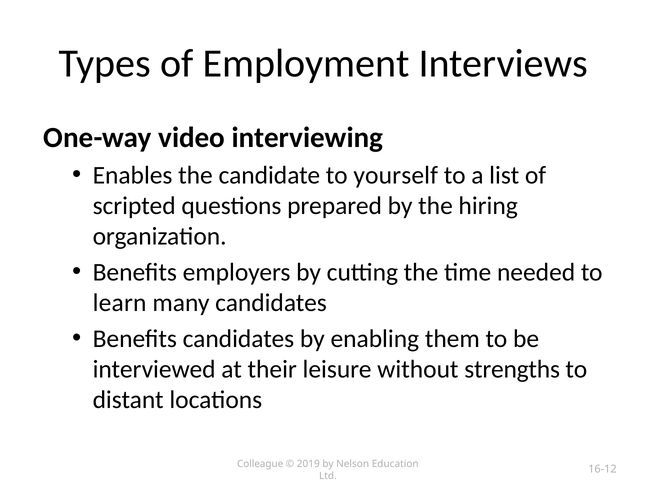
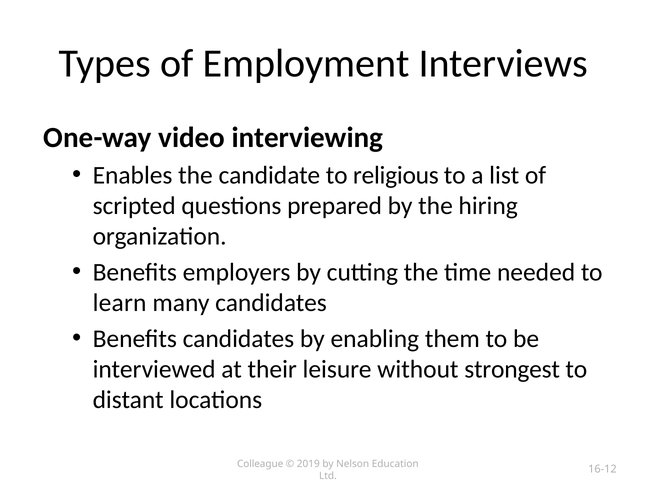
yourself: yourself -> religious
strengths: strengths -> strongest
